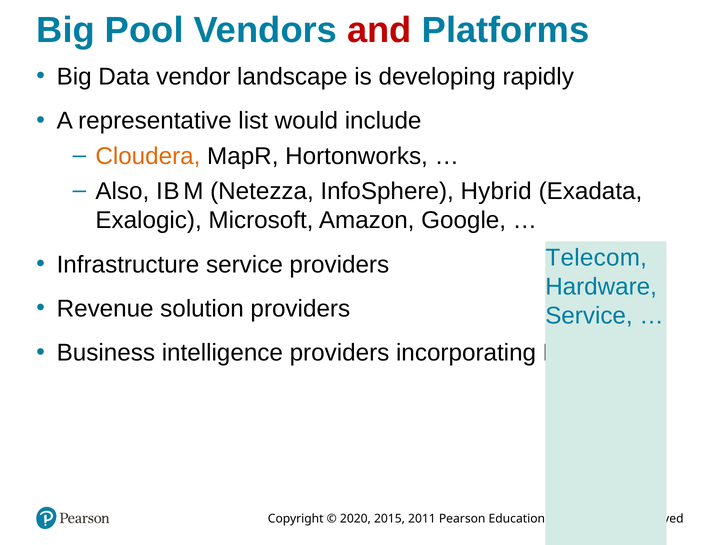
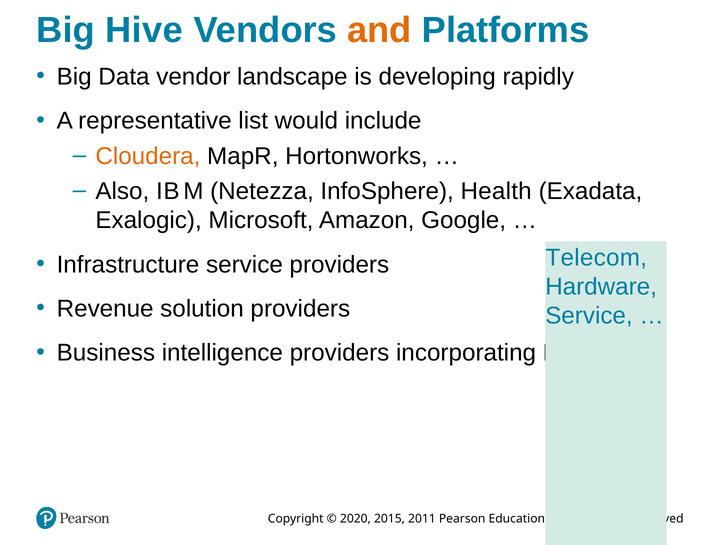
Pool: Pool -> Hive
and colour: red -> orange
Hybrid: Hybrid -> Health
